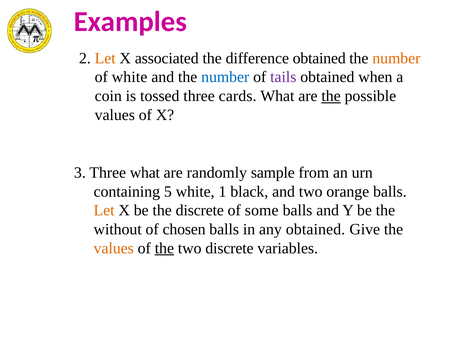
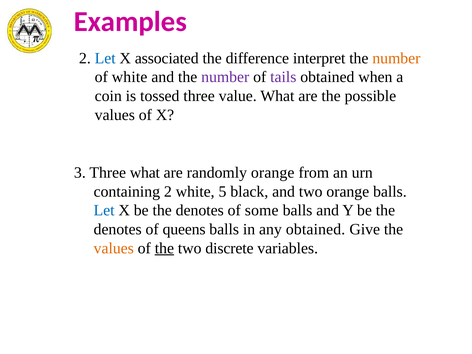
Let at (105, 58) colour: orange -> blue
difference obtained: obtained -> interpret
number at (225, 77) colour: blue -> purple
cards: cards -> value
the at (331, 96) underline: present -> none
randomly sample: sample -> orange
containing 5: 5 -> 2
1: 1 -> 5
Let at (104, 210) colour: orange -> blue
X be the discrete: discrete -> denotes
without at (118, 229): without -> denotes
chosen: chosen -> queens
